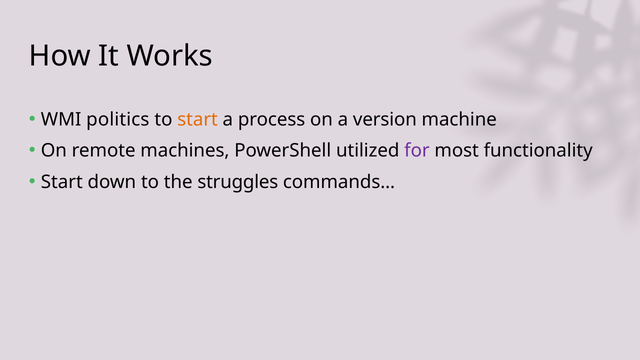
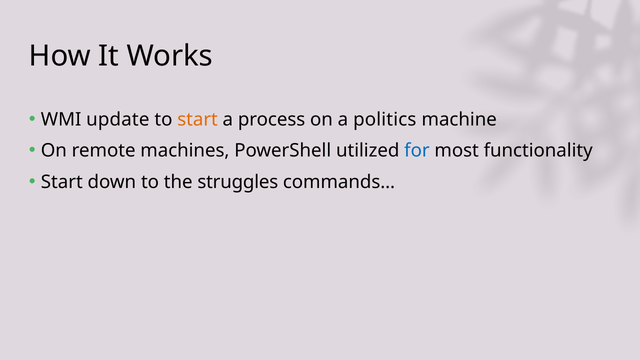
politics: politics -> update
version: version -> politics
for colour: purple -> blue
